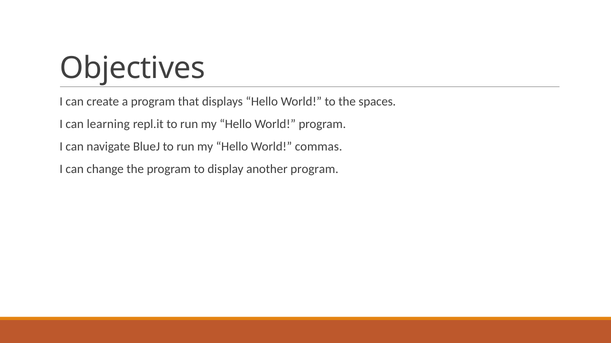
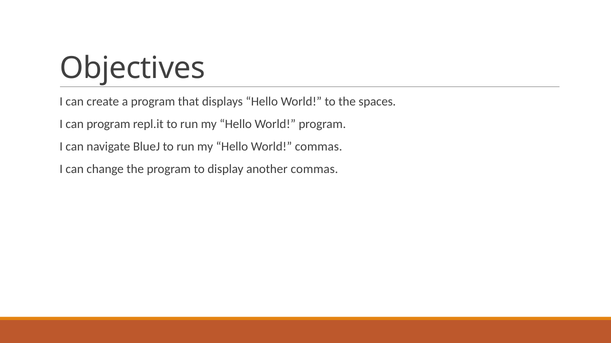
can learning: learning -> program
another program: program -> commas
